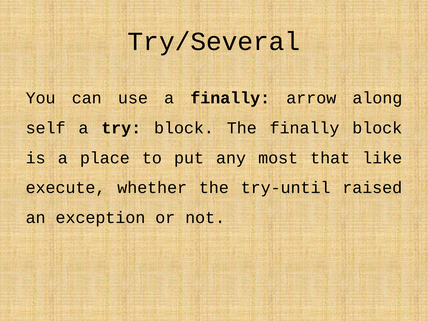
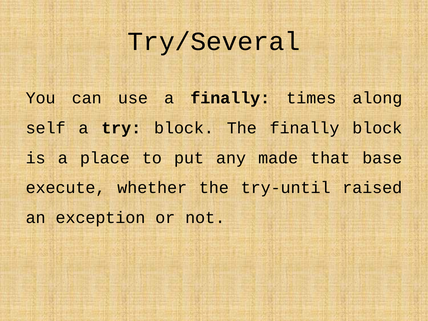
arrow: arrow -> times
most: most -> made
like: like -> base
